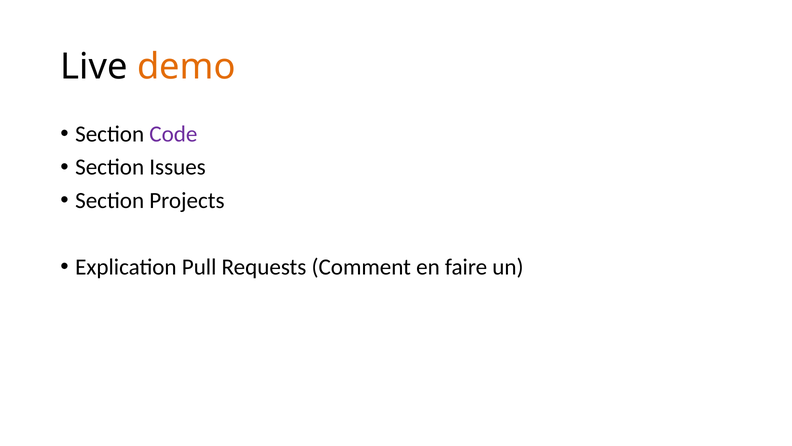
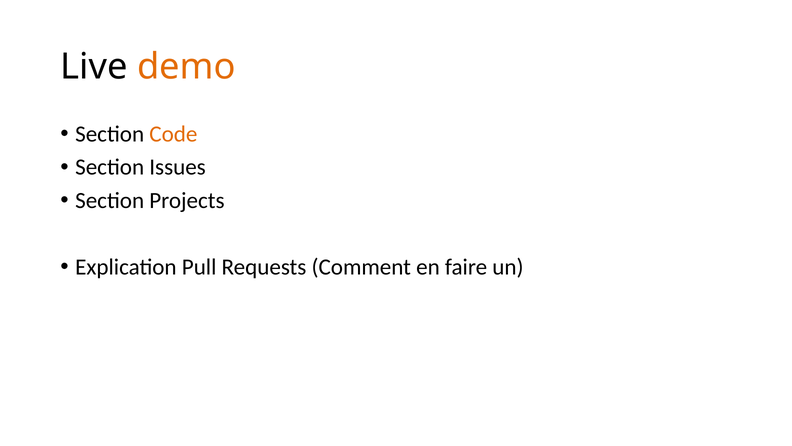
Code colour: purple -> orange
